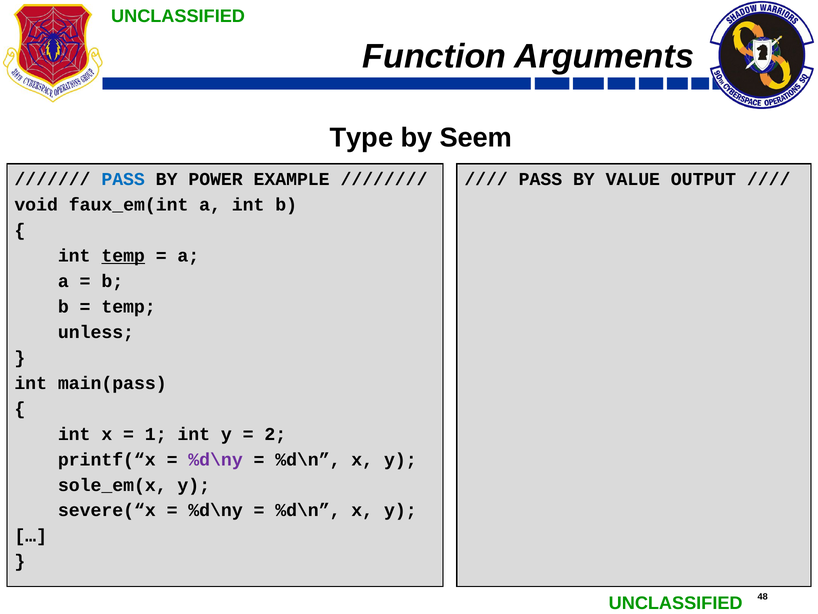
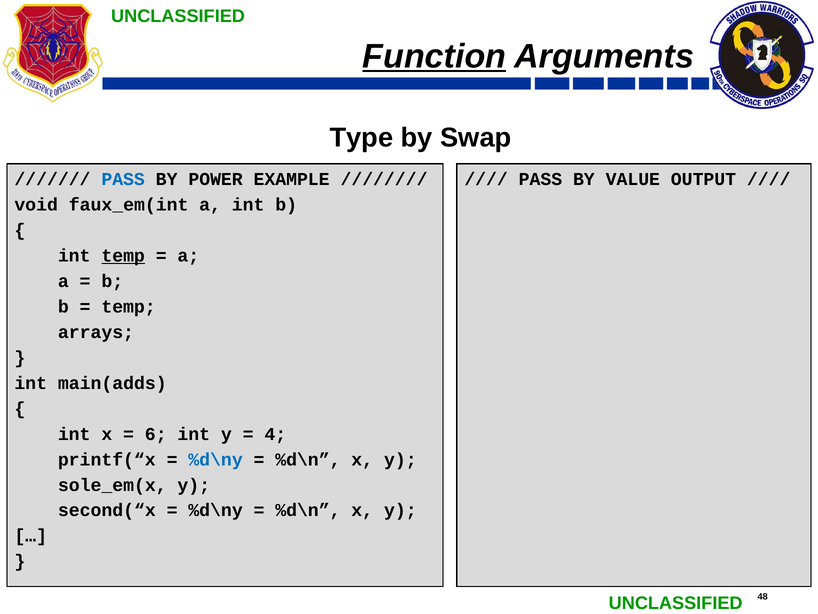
Function underline: none -> present
Seem: Seem -> Swap
unless: unless -> arrays
main(pass: main(pass -> main(adds
1: 1 -> 6
2: 2 -> 4
%d\ny at (216, 459) colour: purple -> blue
severe(“x: severe(“x -> second(“x
